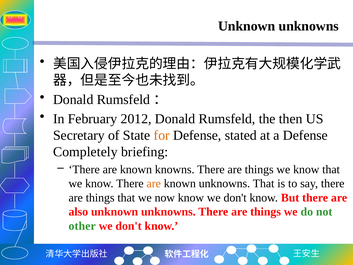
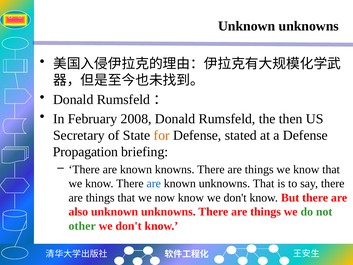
2012: 2012 -> 2008
Completely: Completely -> Propagation
are at (154, 183) colour: orange -> blue
